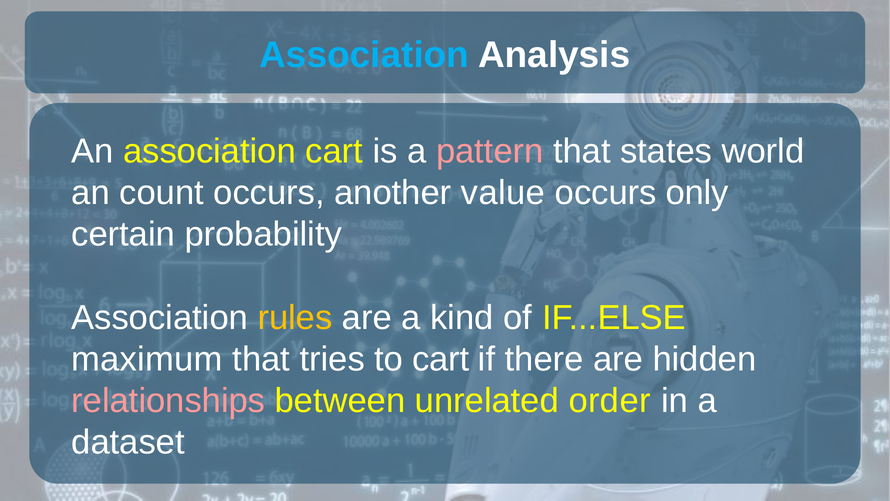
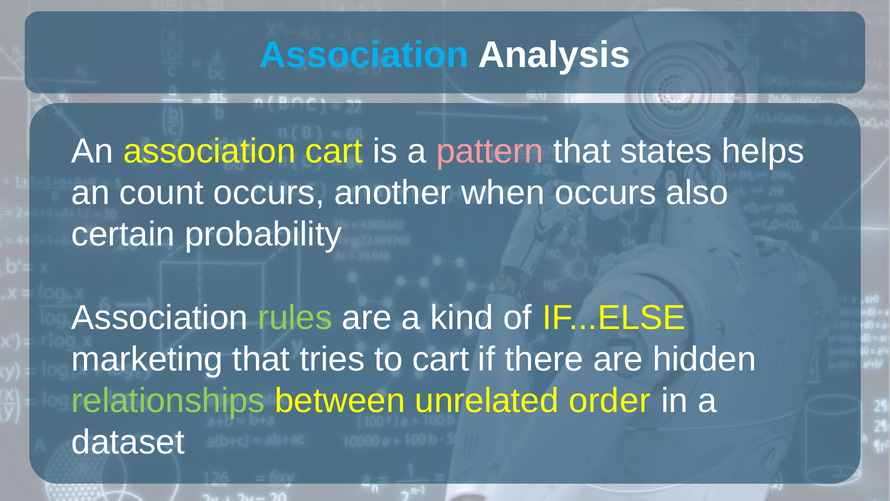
world: world -> helps
value: value -> when
only: only -> also
rules colour: yellow -> light green
maximum: maximum -> marketing
relationships colour: pink -> light green
